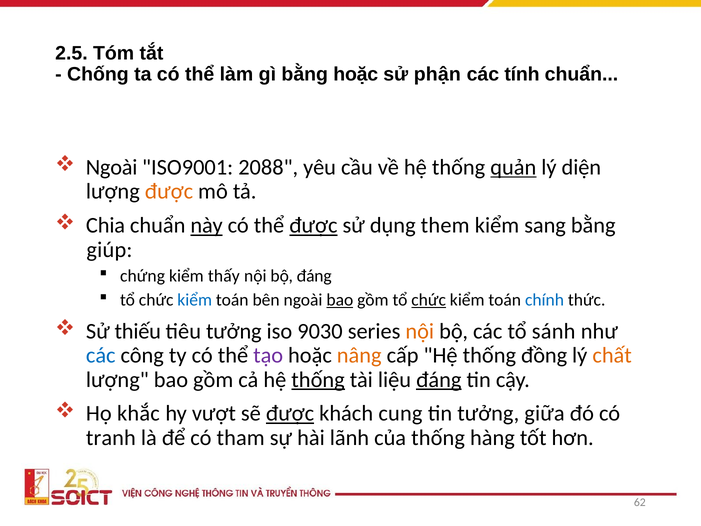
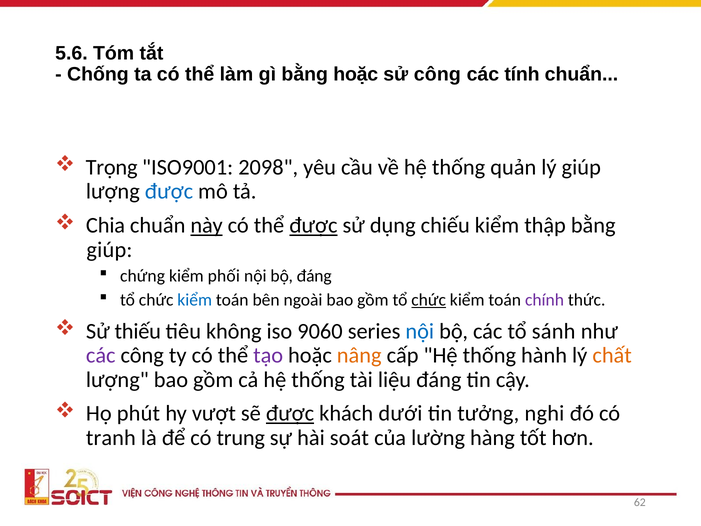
2.5: 2.5 -> 5.6
sử phận: phận -> công
Ngoài at (112, 167): Ngoài -> Trọng
2088: 2088 -> 2098
quản underline: present -> none
lý diện: diện -> giúp
được at (169, 192) colour: orange -> blue
them: them -> chiếu
sang: sang -> thập
thấy: thấy -> phối
bao at (340, 300) underline: present -> none
chính colour: blue -> purple
tiêu tưởng: tưởng -> không
9030: 9030 -> 9060
nội at (420, 331) colour: orange -> blue
các at (101, 355) colour: blue -> purple
đồng: đồng -> hành
thống at (318, 379) underline: present -> none
đáng at (439, 379) underline: present -> none
khắc: khắc -> phút
cung: cung -> dưới
giữa: giữa -> nghi
tham: tham -> trung
lãnh: lãnh -> soát
của thống: thống -> lường
